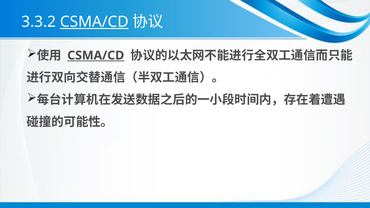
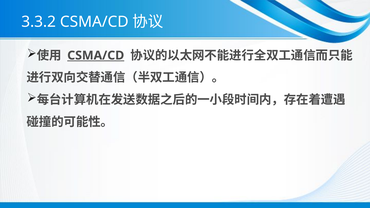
CSMA/CD at (94, 22) underline: present -> none
